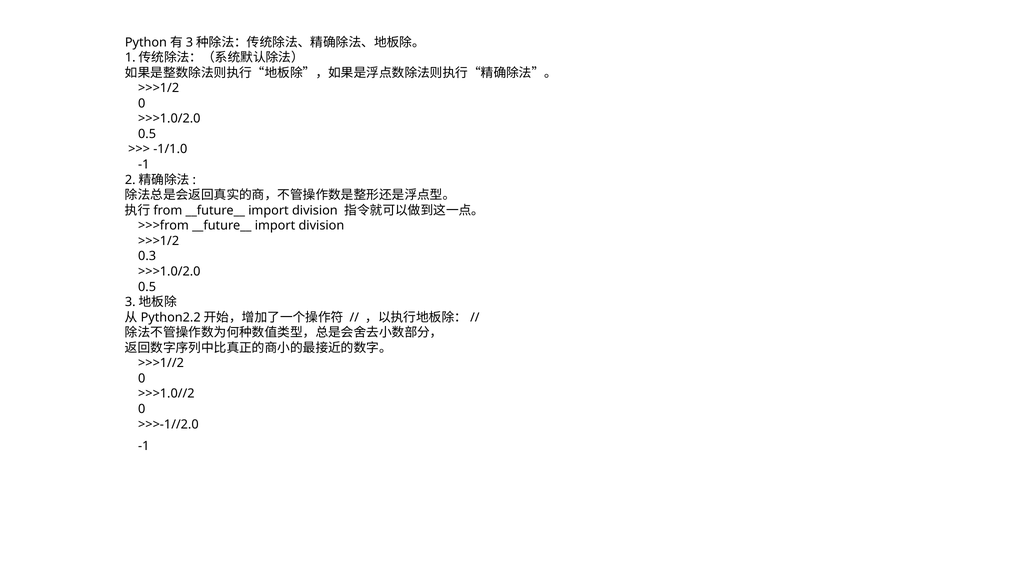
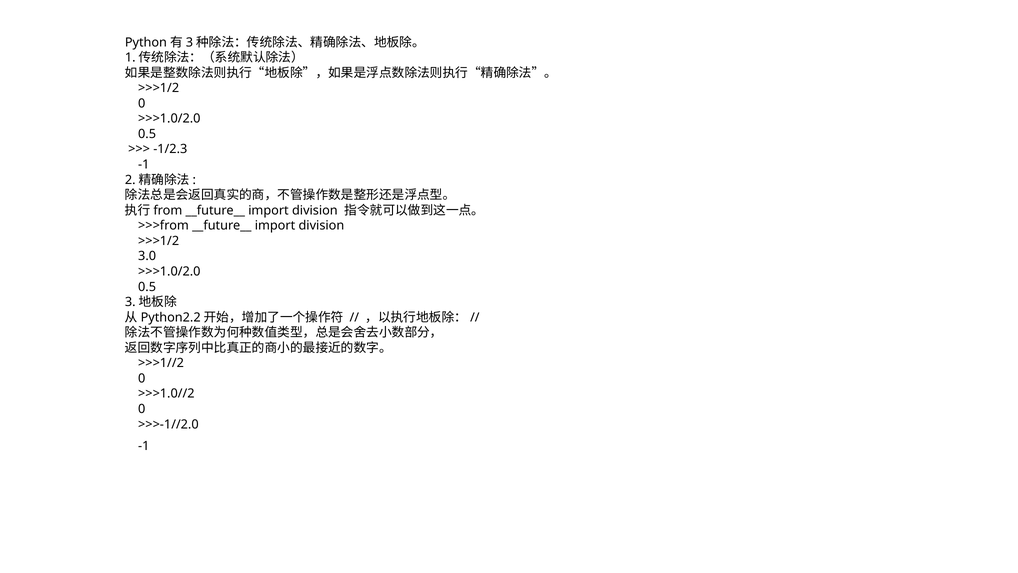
-1/1.0: -1/1.0 -> -1/2.3
0.3: 0.3 -> 3.0
